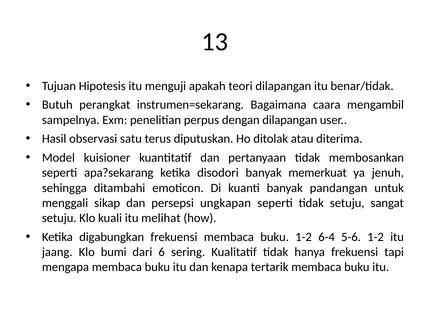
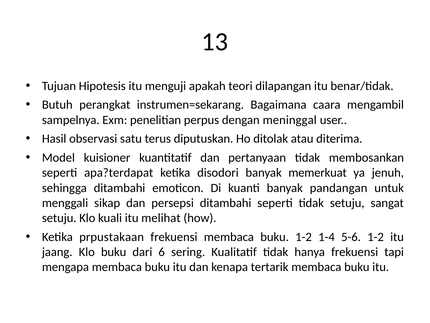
dengan dilapangan: dilapangan -> meninggal
apa?sekarang: apa?sekarang -> apa?terdapat
persepsi ungkapan: ungkapan -> ditambahi
digabungkan: digabungkan -> prpustakaan
6-4: 6-4 -> 1-4
Klo bumi: bumi -> buku
